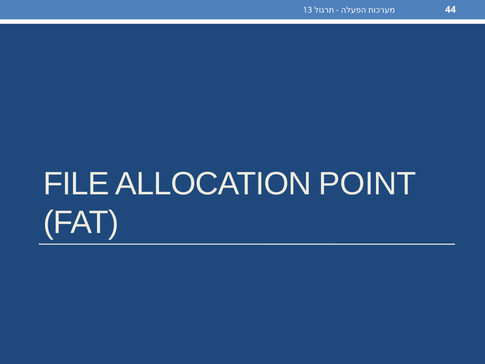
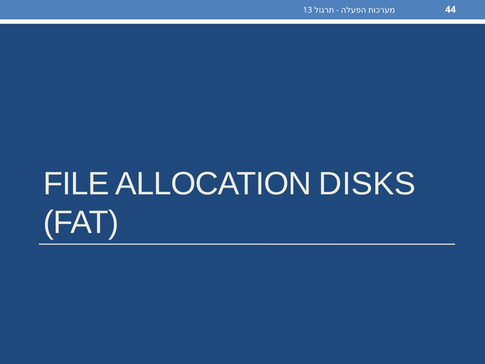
POINT: POINT -> DISKS
